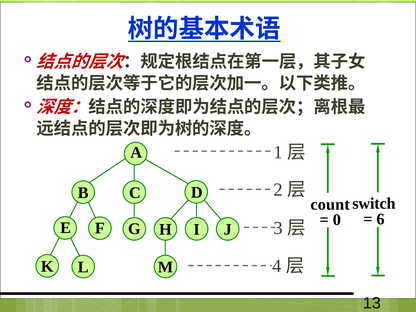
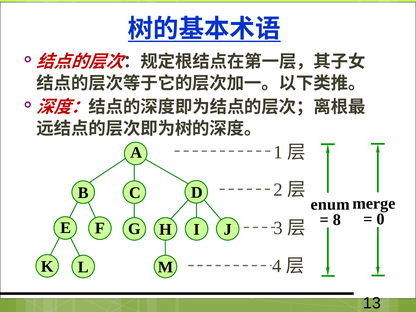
switch: switch -> merge
count: count -> enum
6: 6 -> 0
0: 0 -> 8
